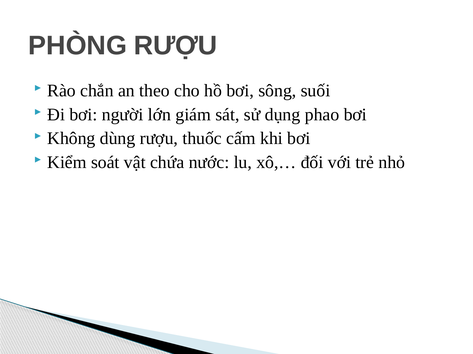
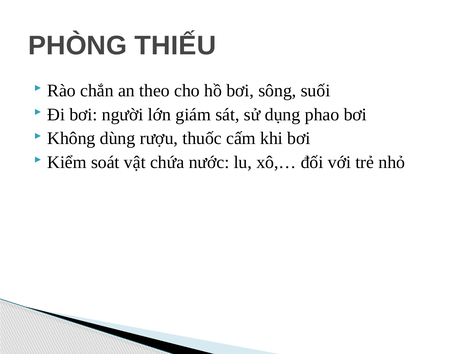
PHÒNG RƯỢU: RƯỢU -> THIẾU
